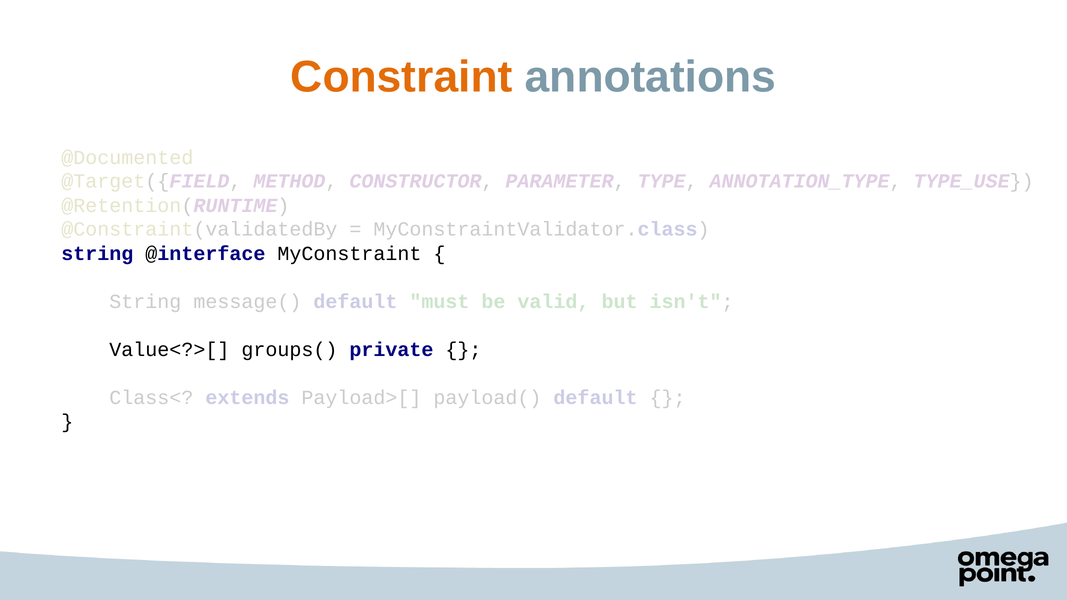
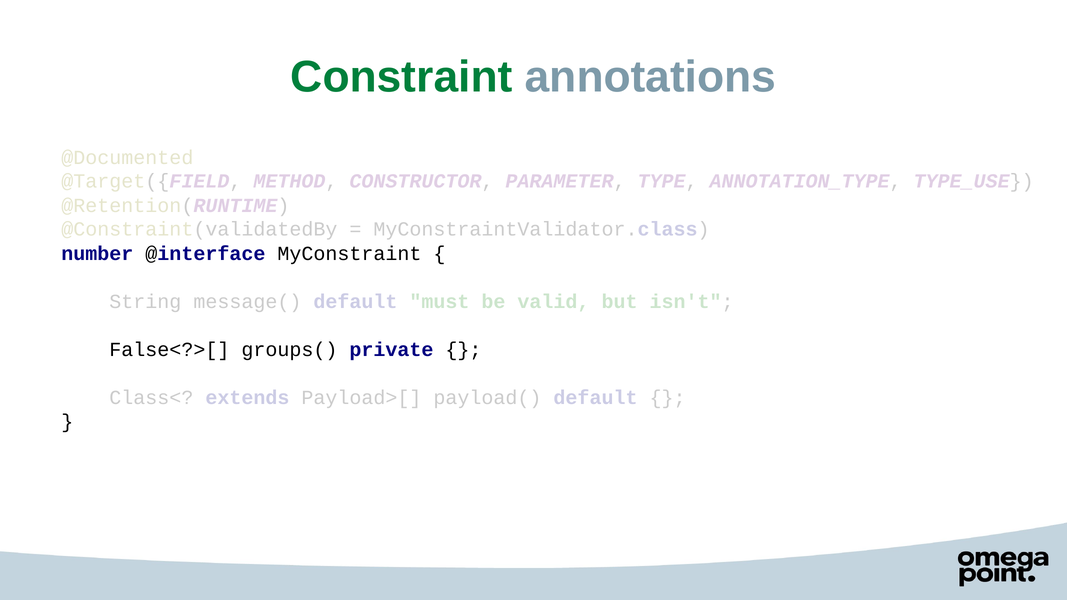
Constraint colour: orange -> green
string at (97, 253): string -> number
Value<?>[: Value<?>[ -> False<?>[
